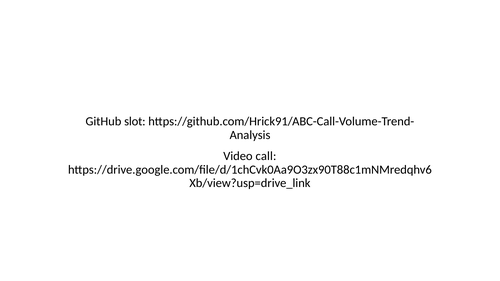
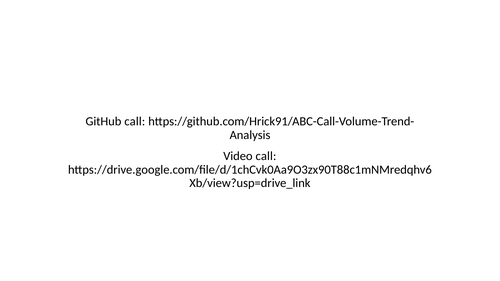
GitHub slot: slot -> call
